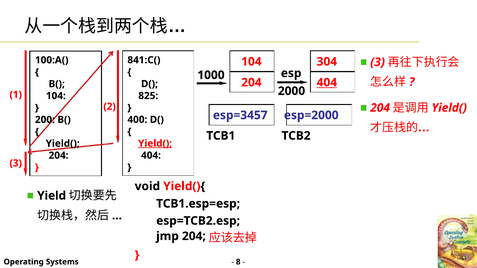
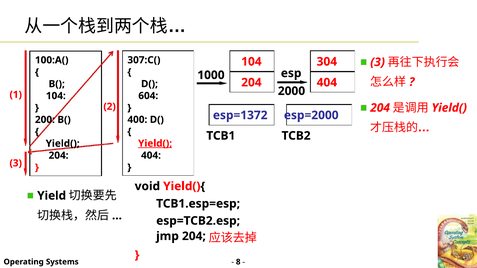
841:C(: 841:C( -> 307:C(
404 at (327, 83) underline: present -> none
825: 825 -> 604
esp=3457: esp=3457 -> esp=1372
